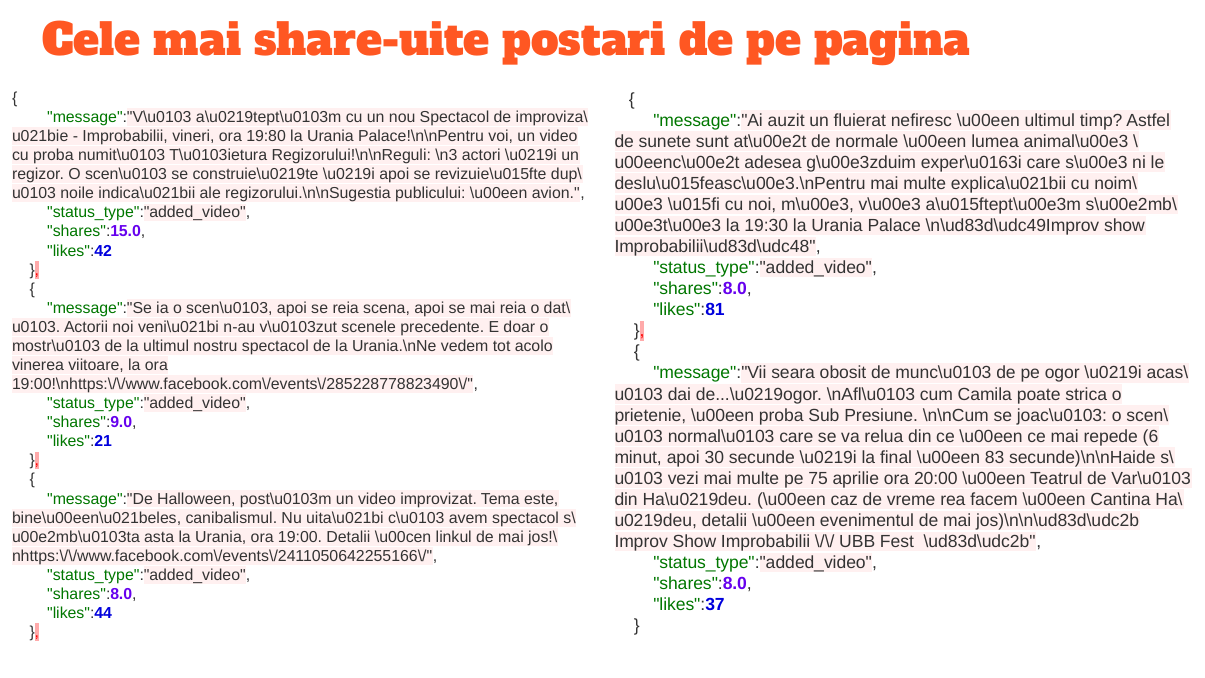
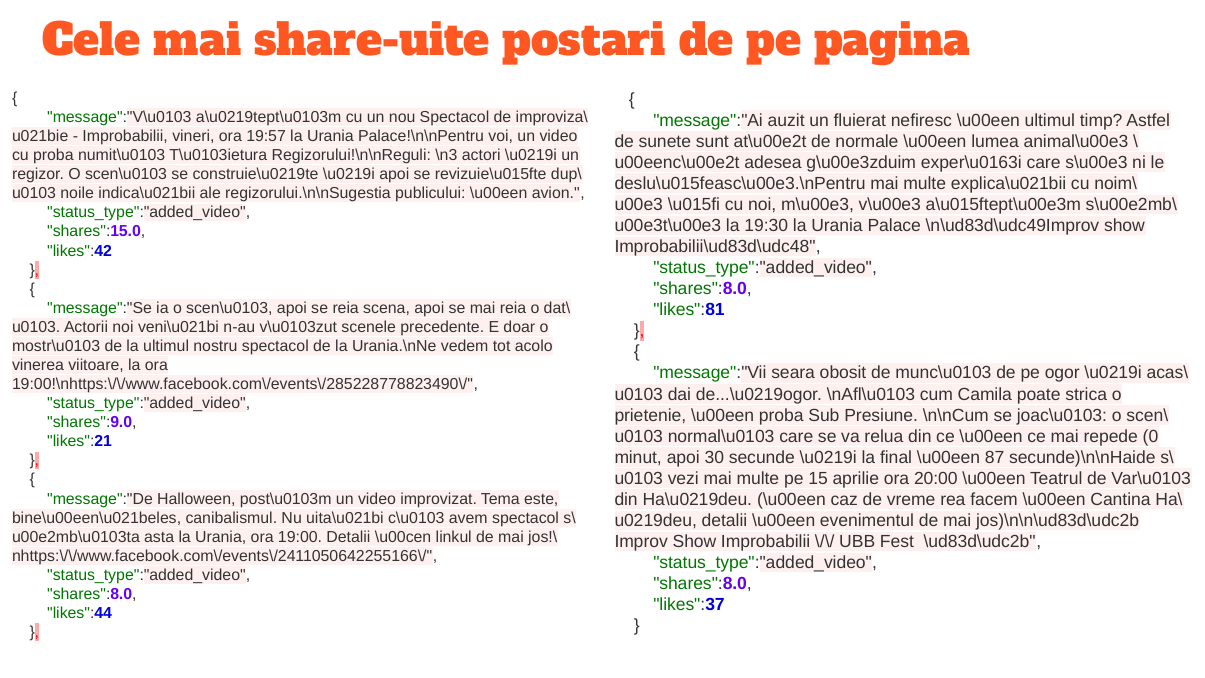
19:80: 19:80 -> 19:57
6: 6 -> 0
83: 83 -> 87
75: 75 -> 15
